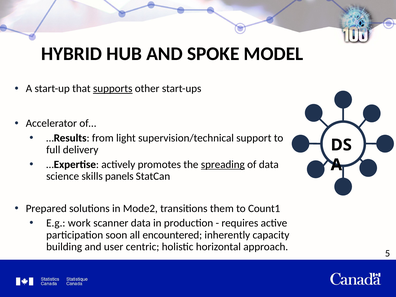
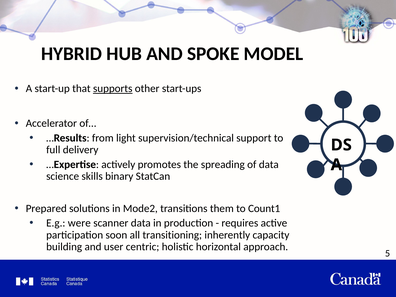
spreading underline: present -> none
panels: panels -> binary
work: work -> were
encountered: encountered -> transitioning
